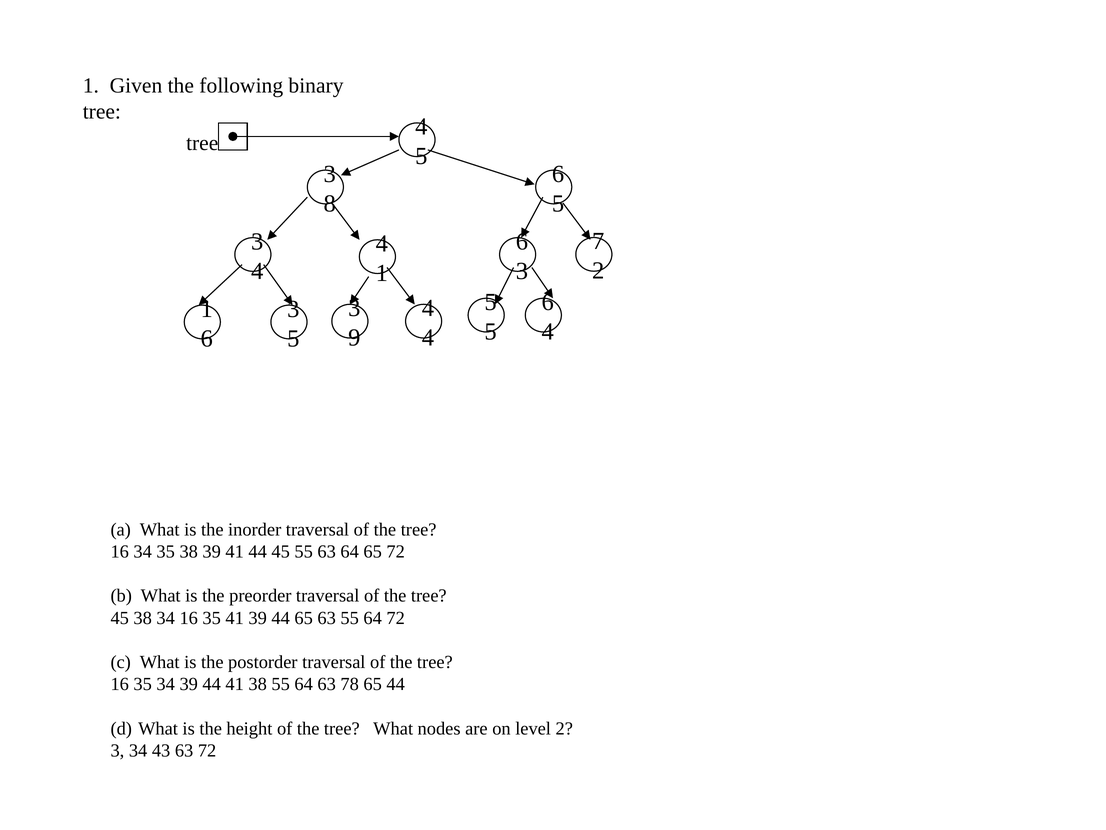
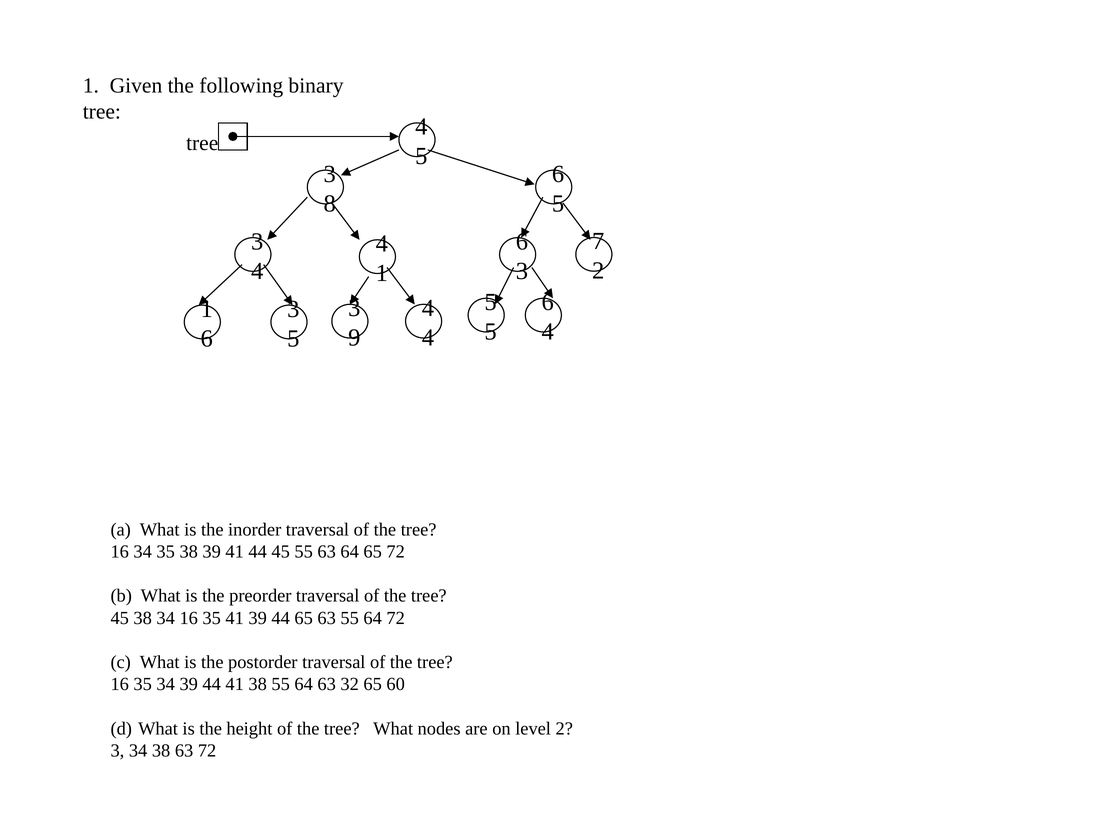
78: 78 -> 32
65 44: 44 -> 60
34 43: 43 -> 38
